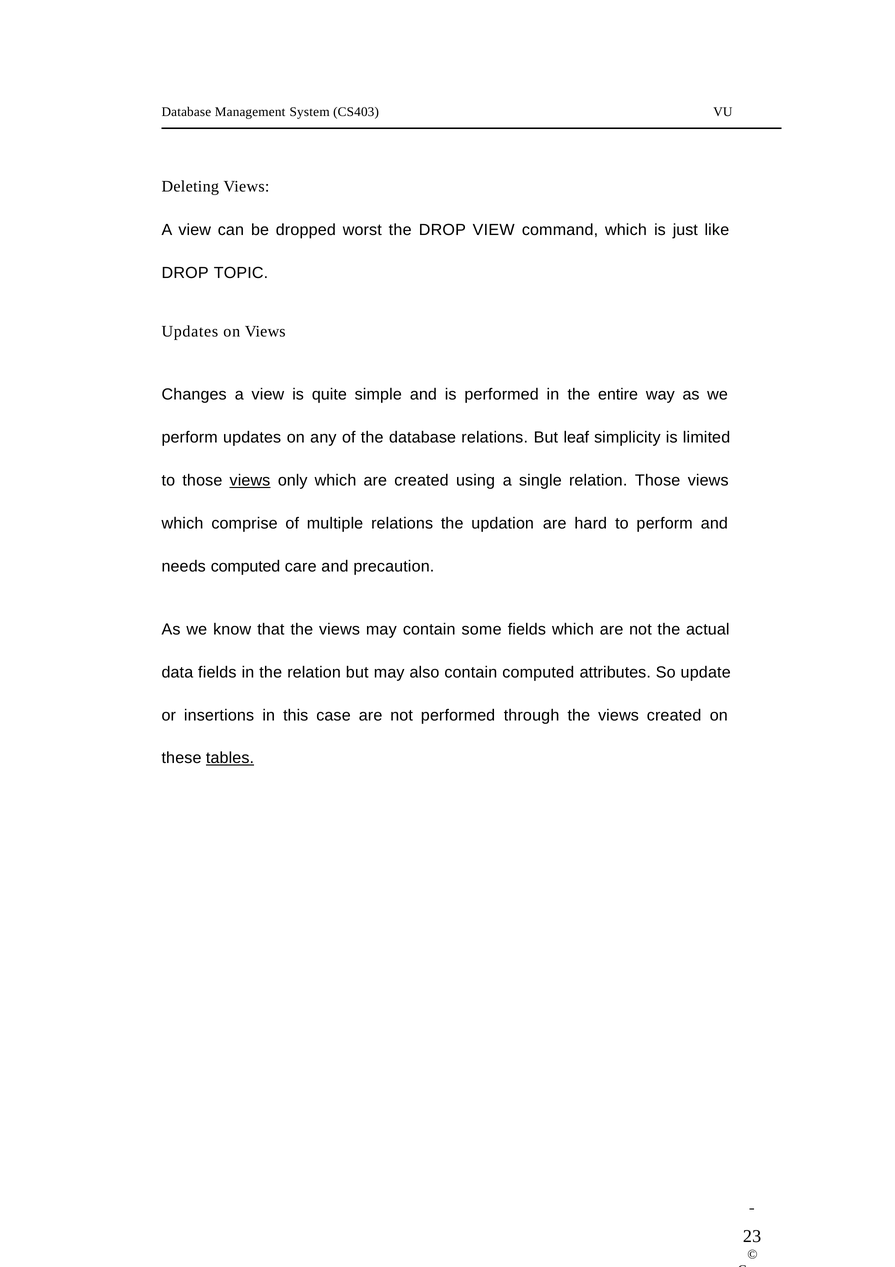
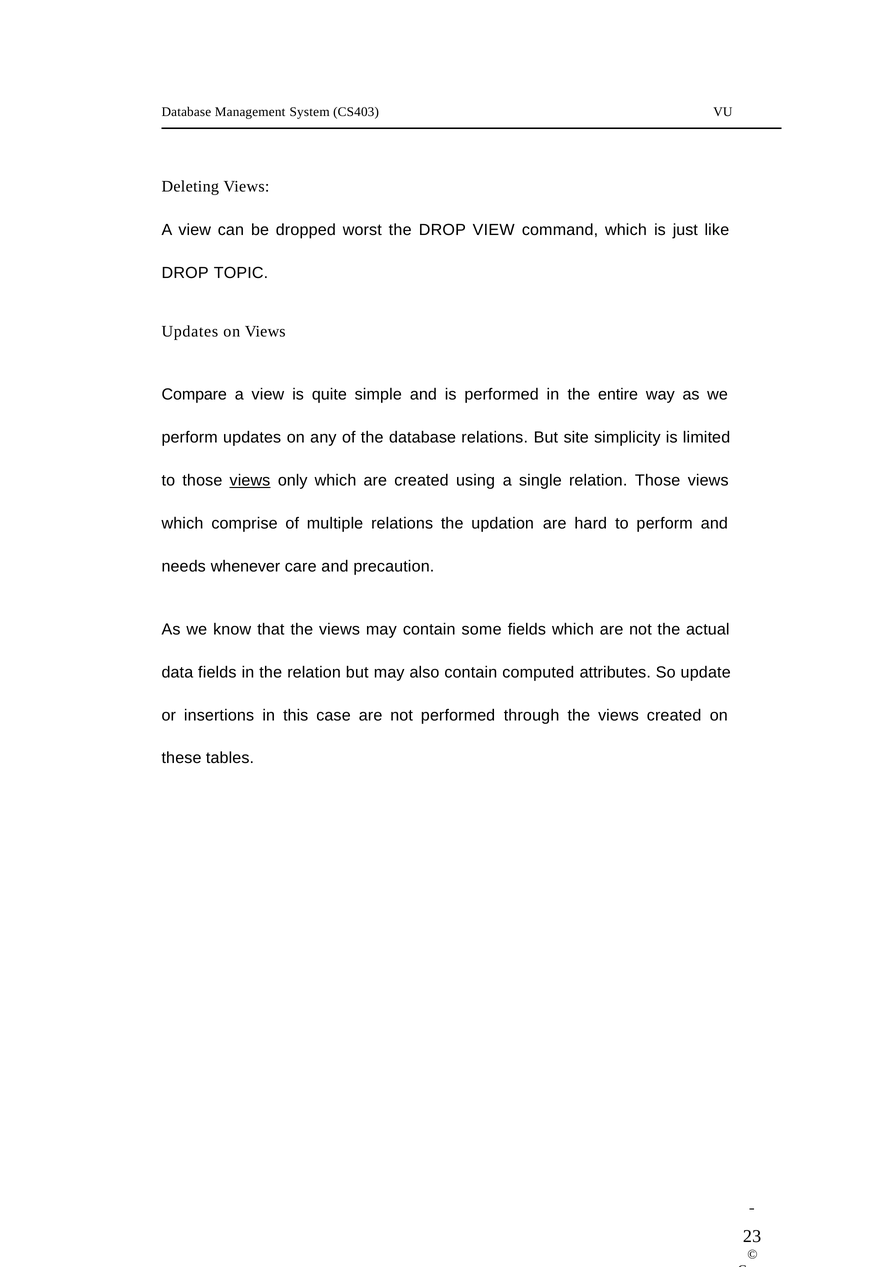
Changes: Changes -> Compare
leaf: leaf -> site
needs computed: computed -> whenever
tables underline: present -> none
